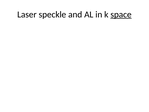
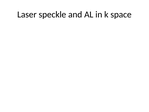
space underline: present -> none
